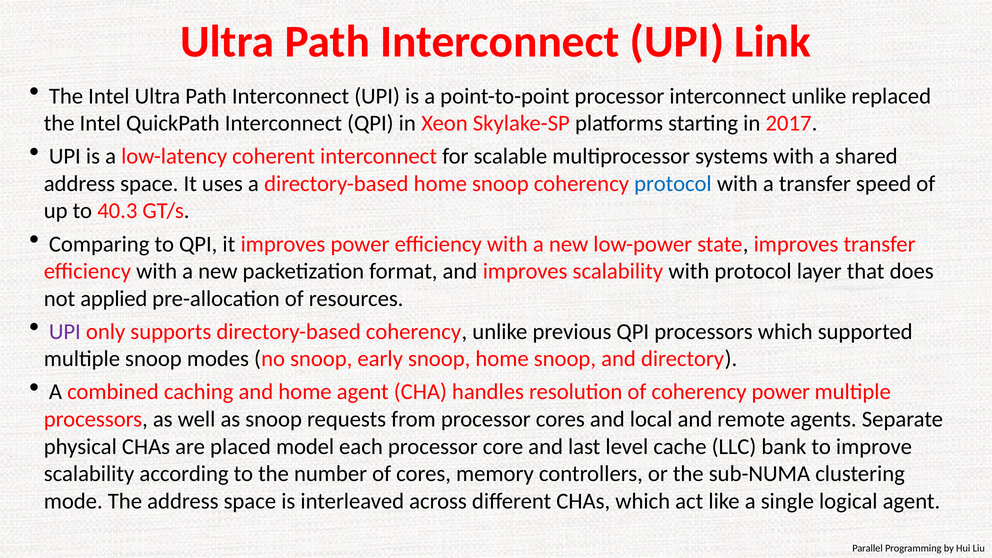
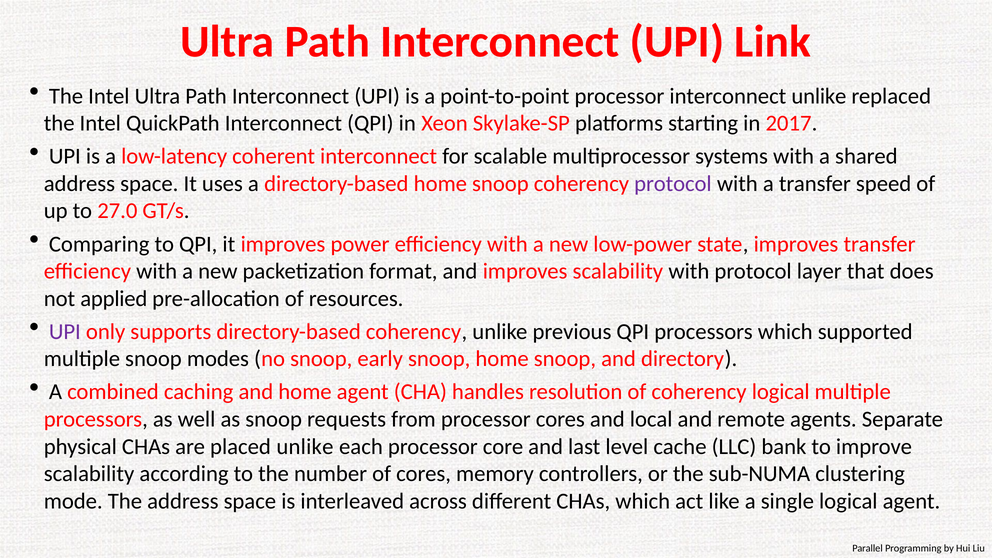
protocol at (673, 184) colour: blue -> purple
40.3: 40.3 -> 27.0
coherency power: power -> logical
placed model: model -> unlike
